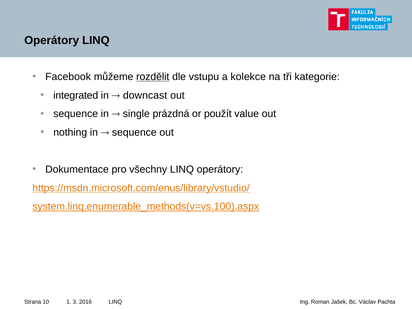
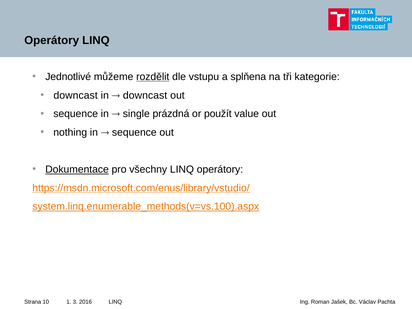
Facebook: Facebook -> Jednotlivé
kolekce: kolekce -> splňena
integrated at (76, 95): integrated -> downcast
Dokumentace underline: none -> present
